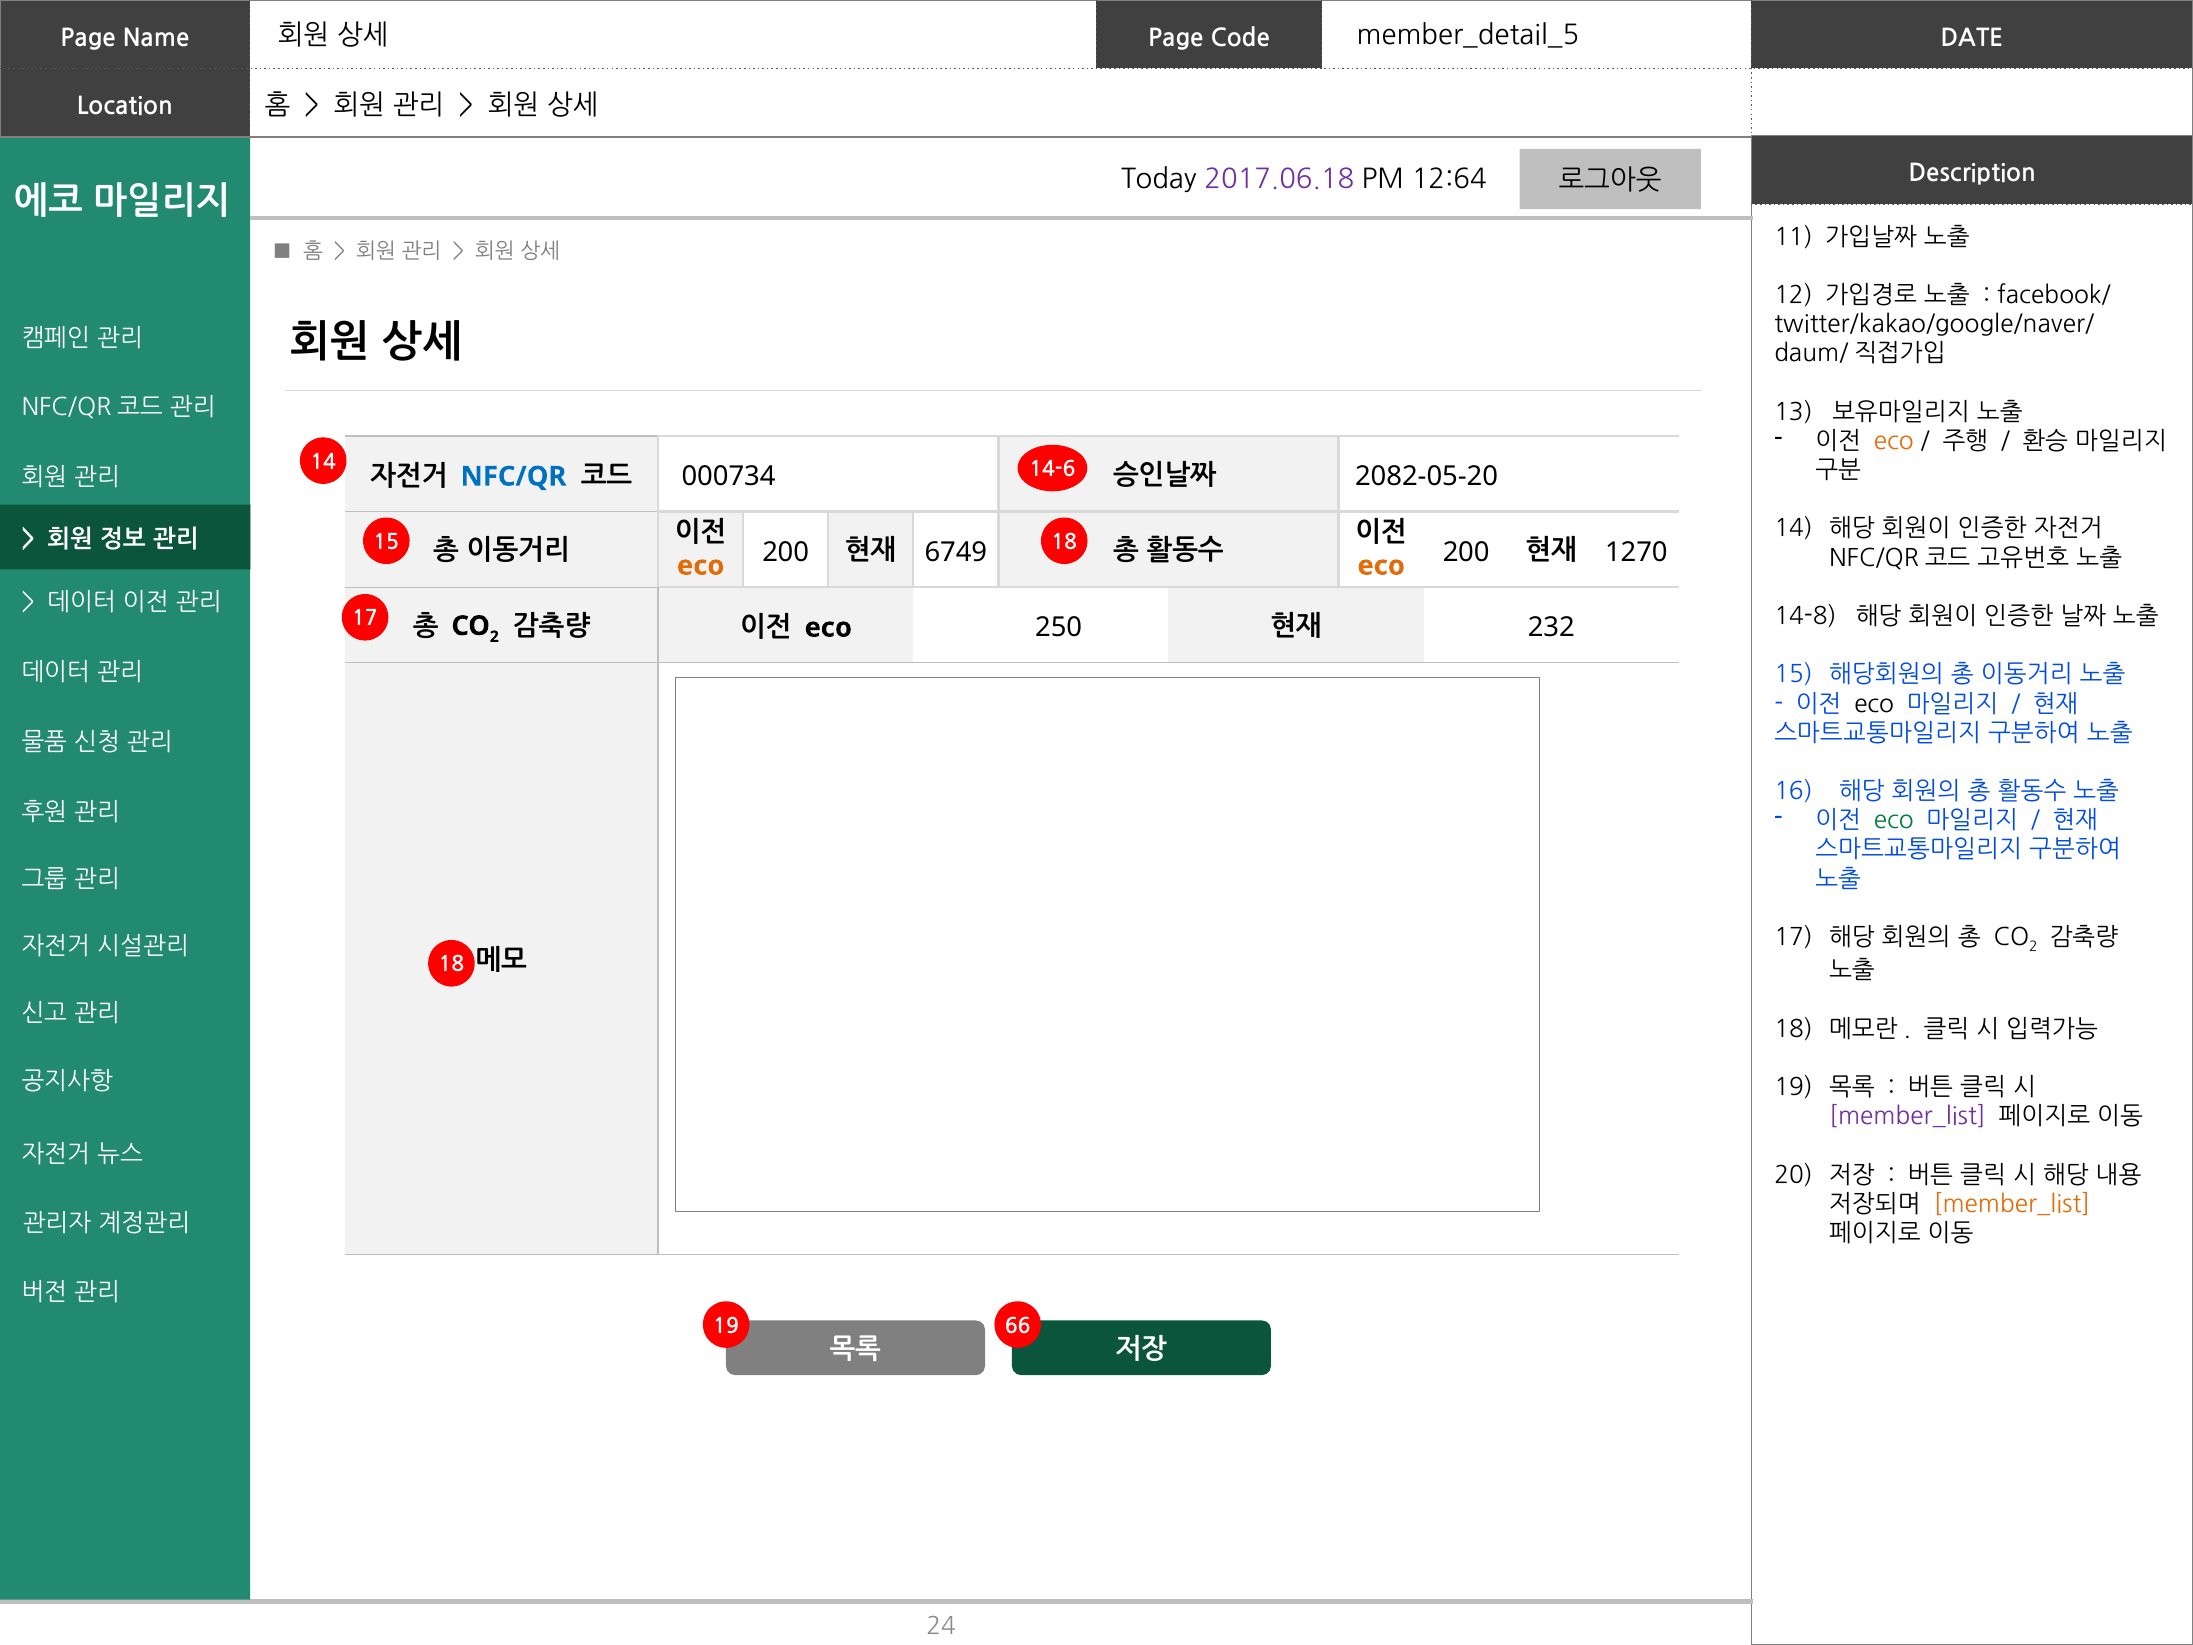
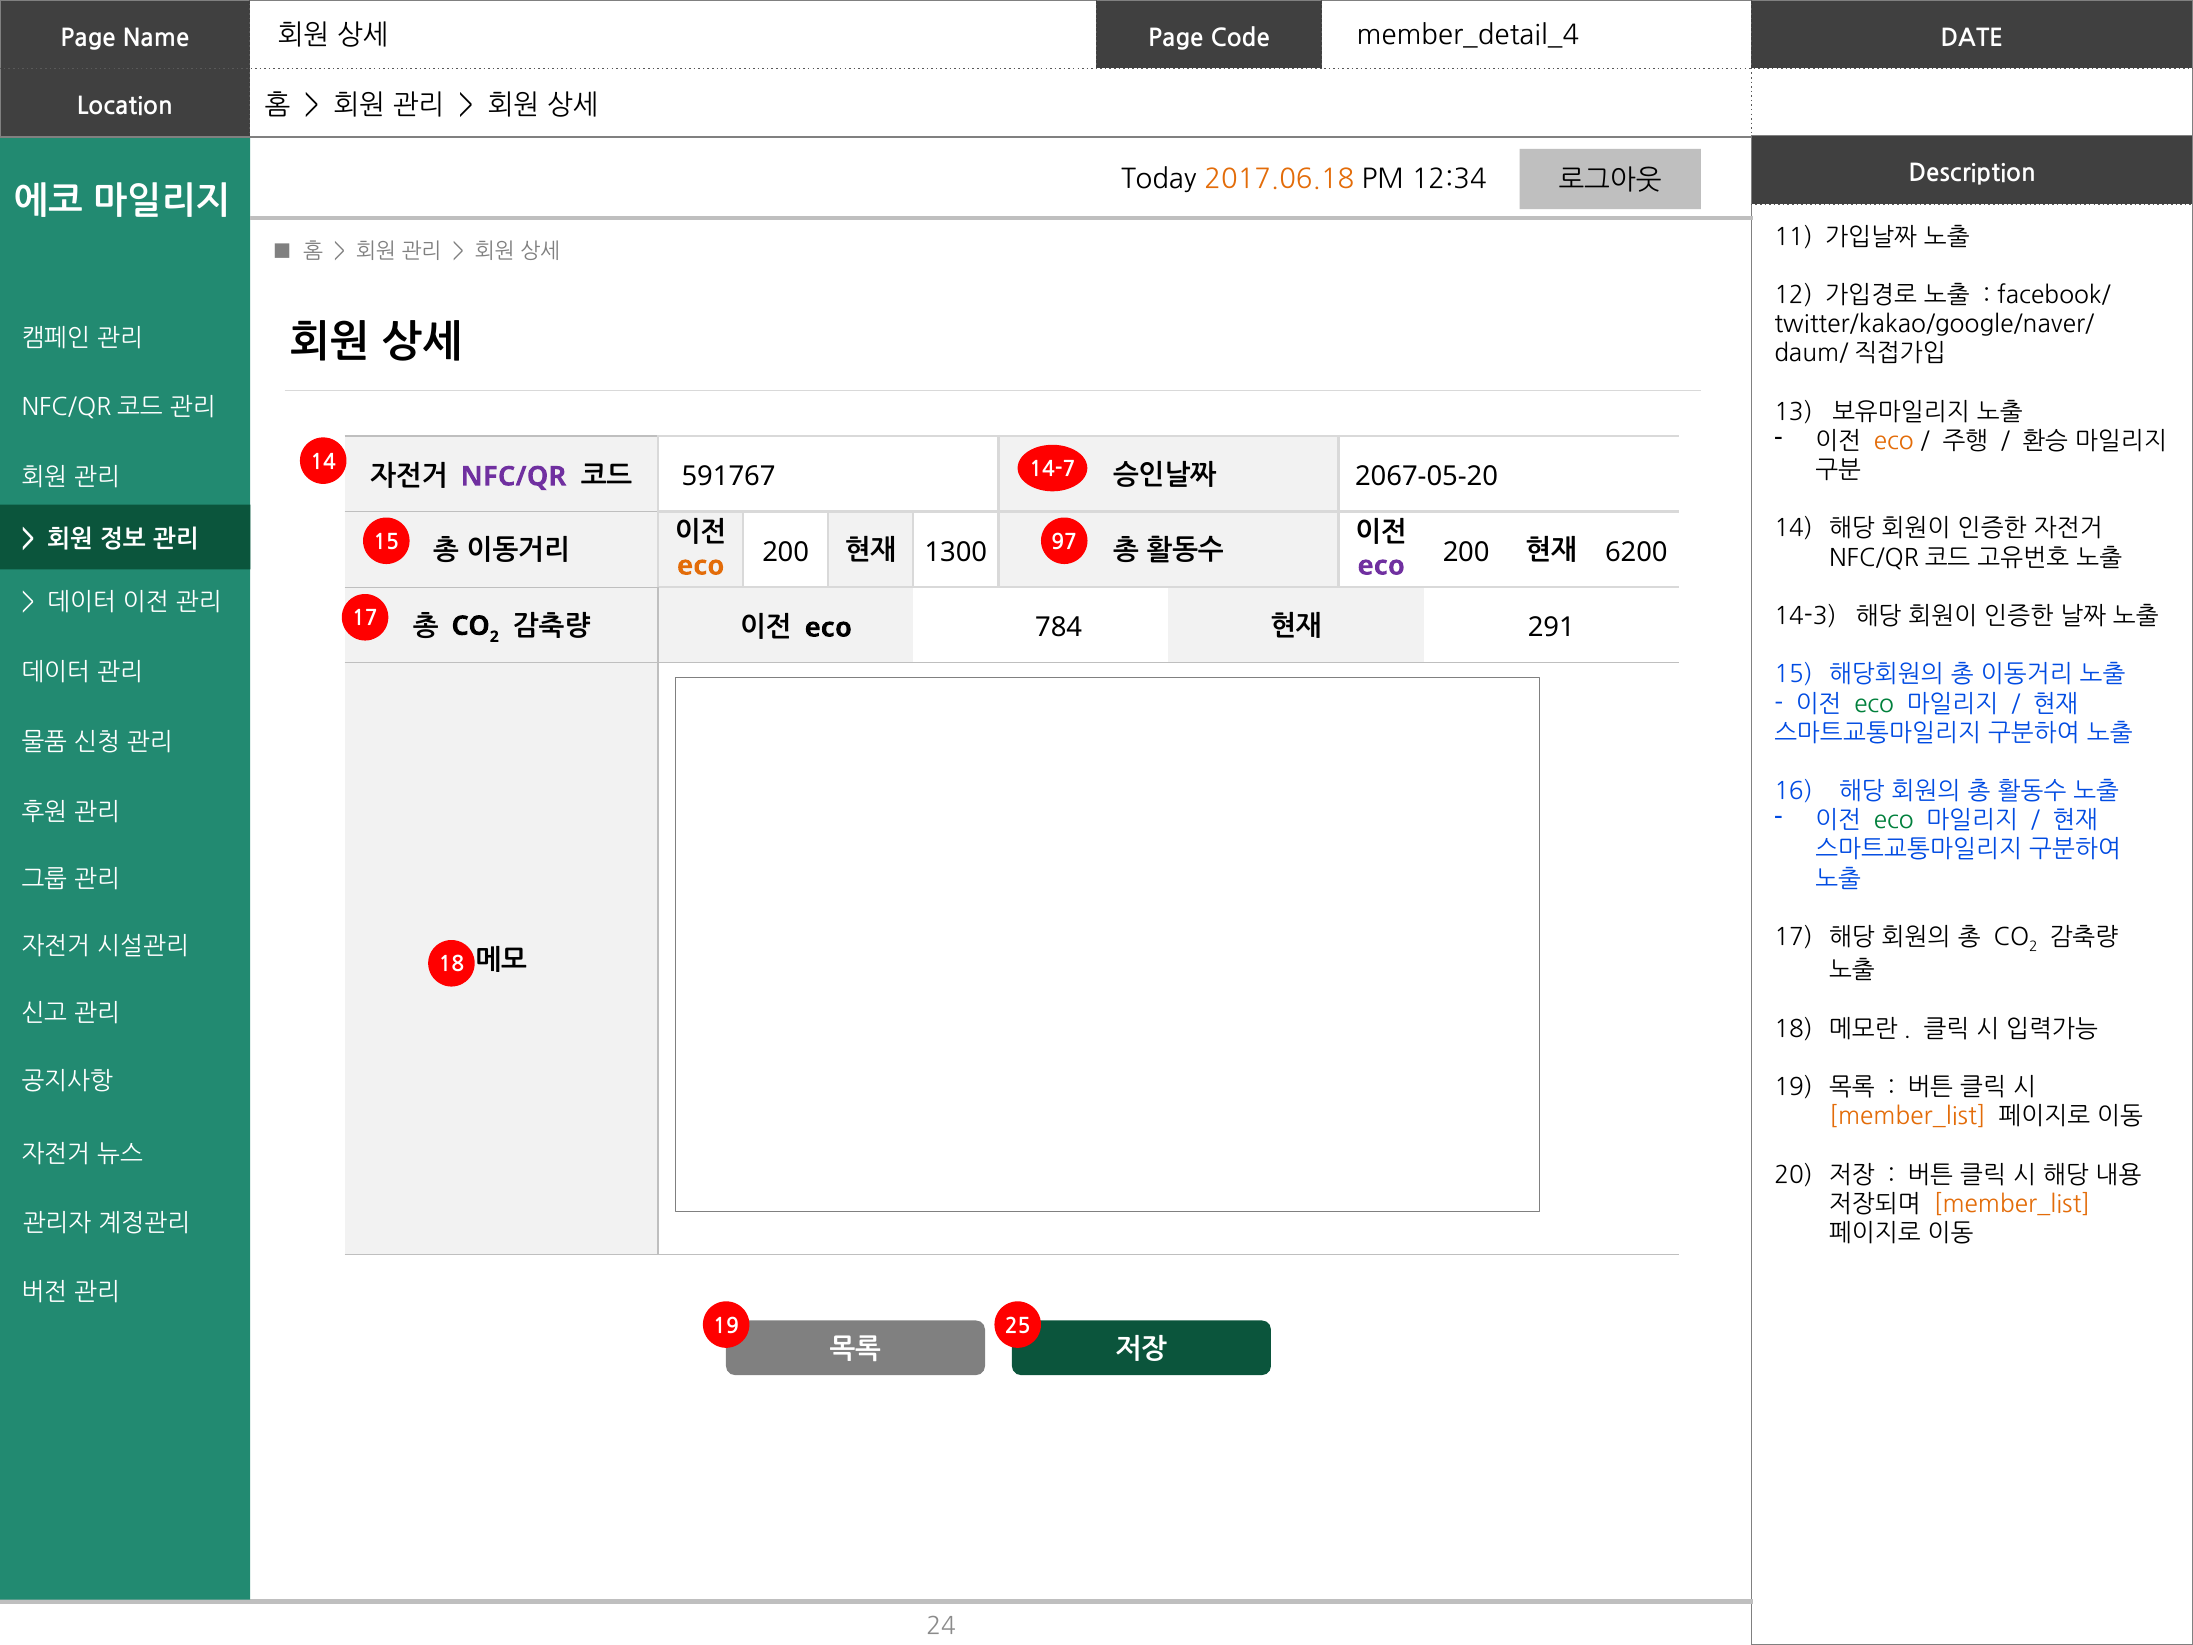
member_detail_5: member_detail_5 -> member_detail_4
2017.06.18 colour: purple -> orange
12:64: 12:64 -> 12:34
14-6: 14-6 -> 14-7
NFC/QR colour: blue -> purple
000734: 000734 -> 591767
2082-05-20: 2082-05-20 -> 2067-05-20
15 18: 18 -> 97
6749: 6749 -> 1300
1270: 1270 -> 6200
eco at (1381, 566) colour: orange -> purple
14-8: 14-8 -> 14-3
250: 250 -> 784
232: 232 -> 291
eco at (1874, 704) colour: black -> green
member_list at (1907, 1116) colour: purple -> orange
66: 66 -> 25
